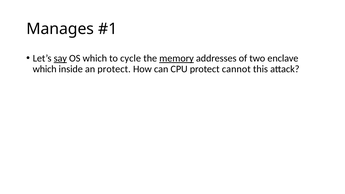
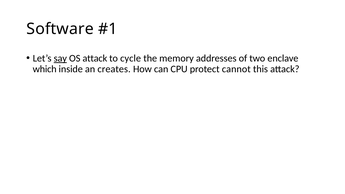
Manages: Manages -> Software
OS which: which -> attack
memory underline: present -> none
an protect: protect -> creates
